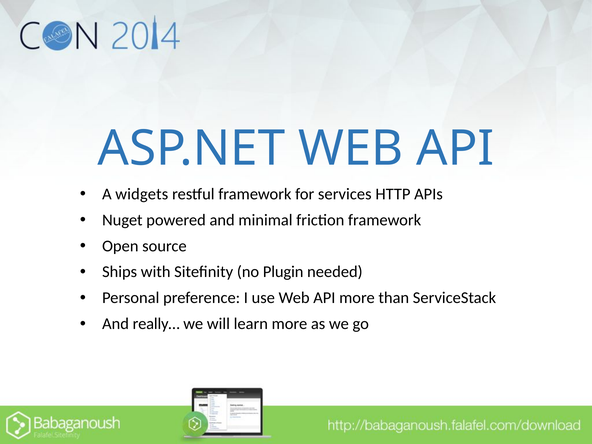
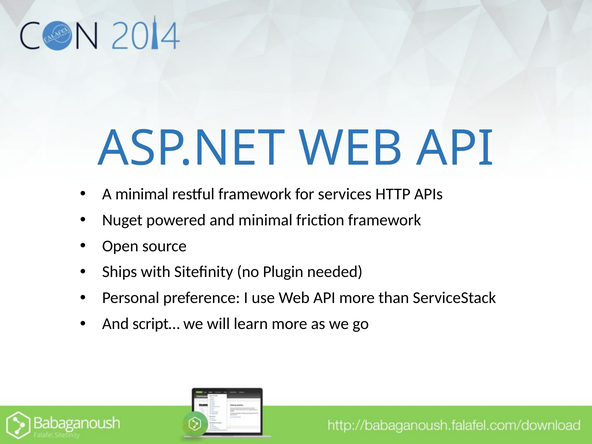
A widgets: widgets -> minimal
really…: really… -> script…
